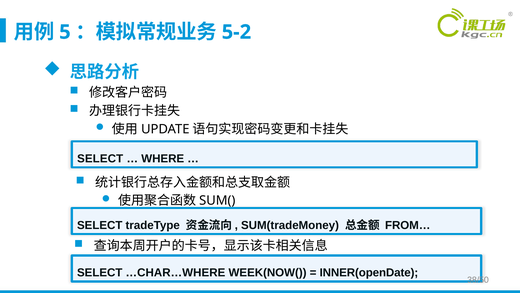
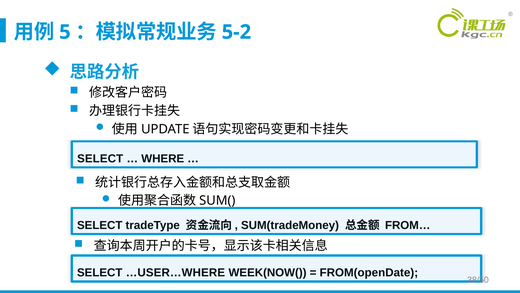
…CHAR…WHERE: …CHAR…WHERE -> …USER…WHERE
INNER(openDate: INNER(openDate -> FROM(openDate
